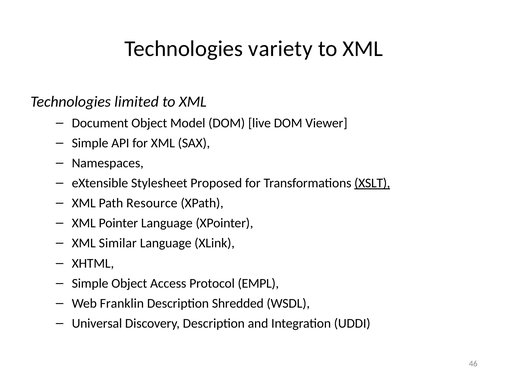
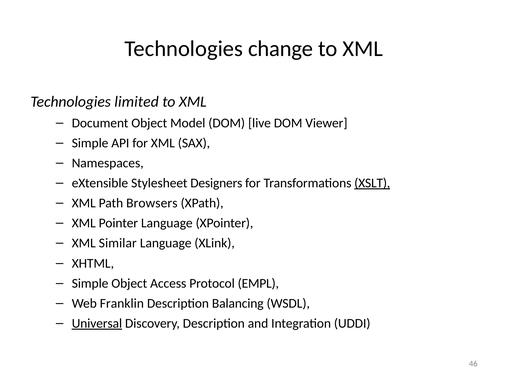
variety: variety -> change
Proposed: Proposed -> Designers
Resource: Resource -> Browsers
Shredded: Shredded -> Balancing
Universal underline: none -> present
